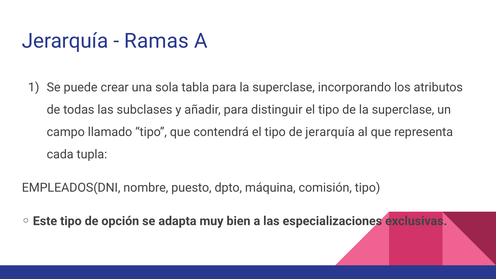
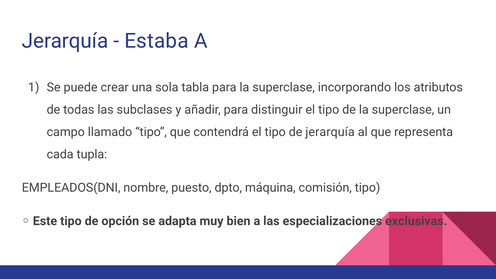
Ramas: Ramas -> Estaba
